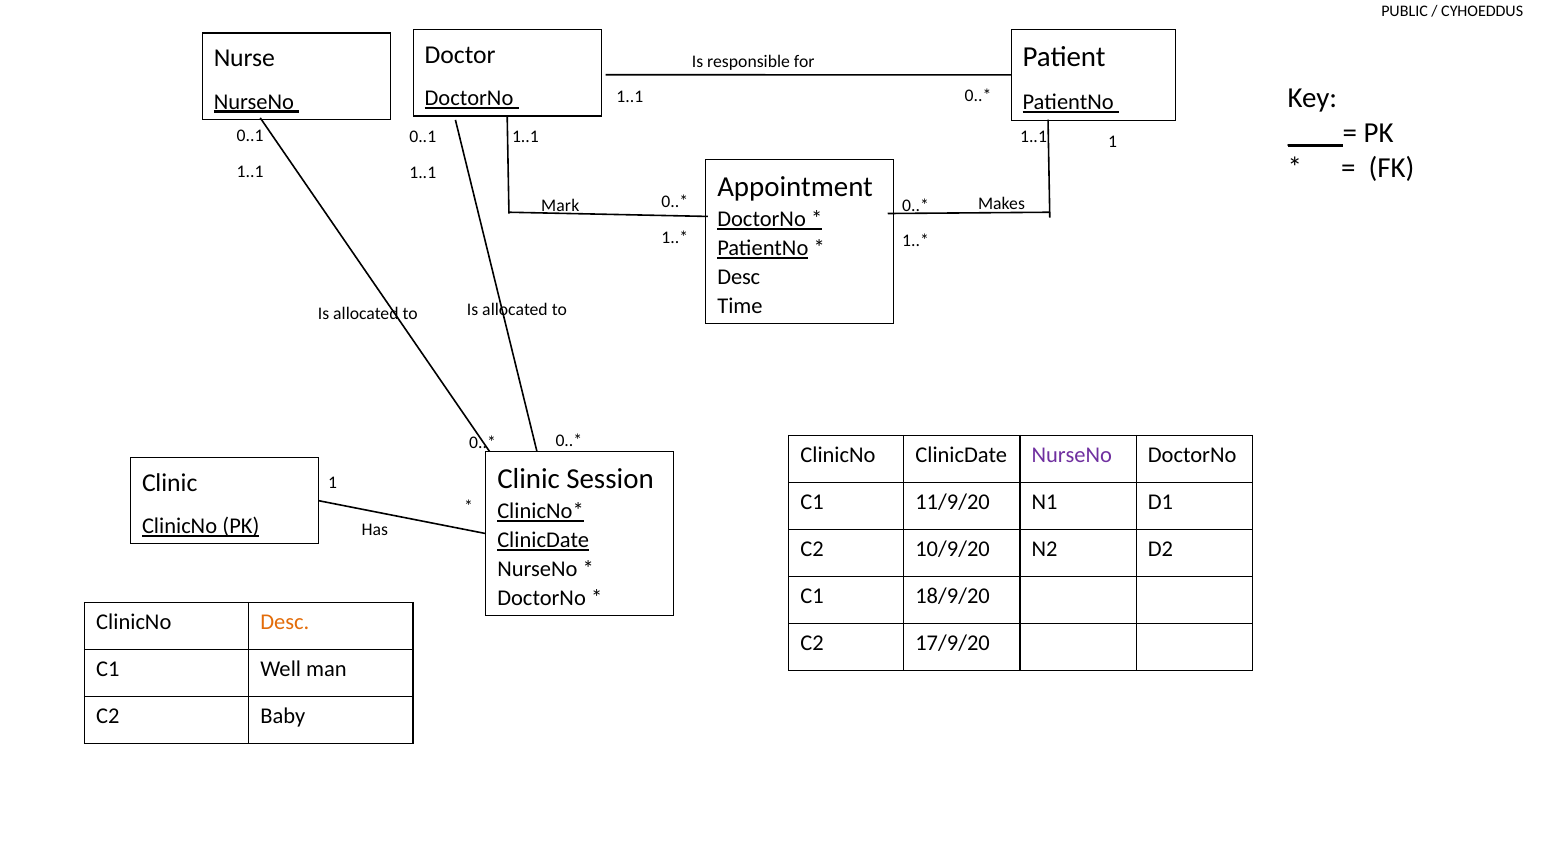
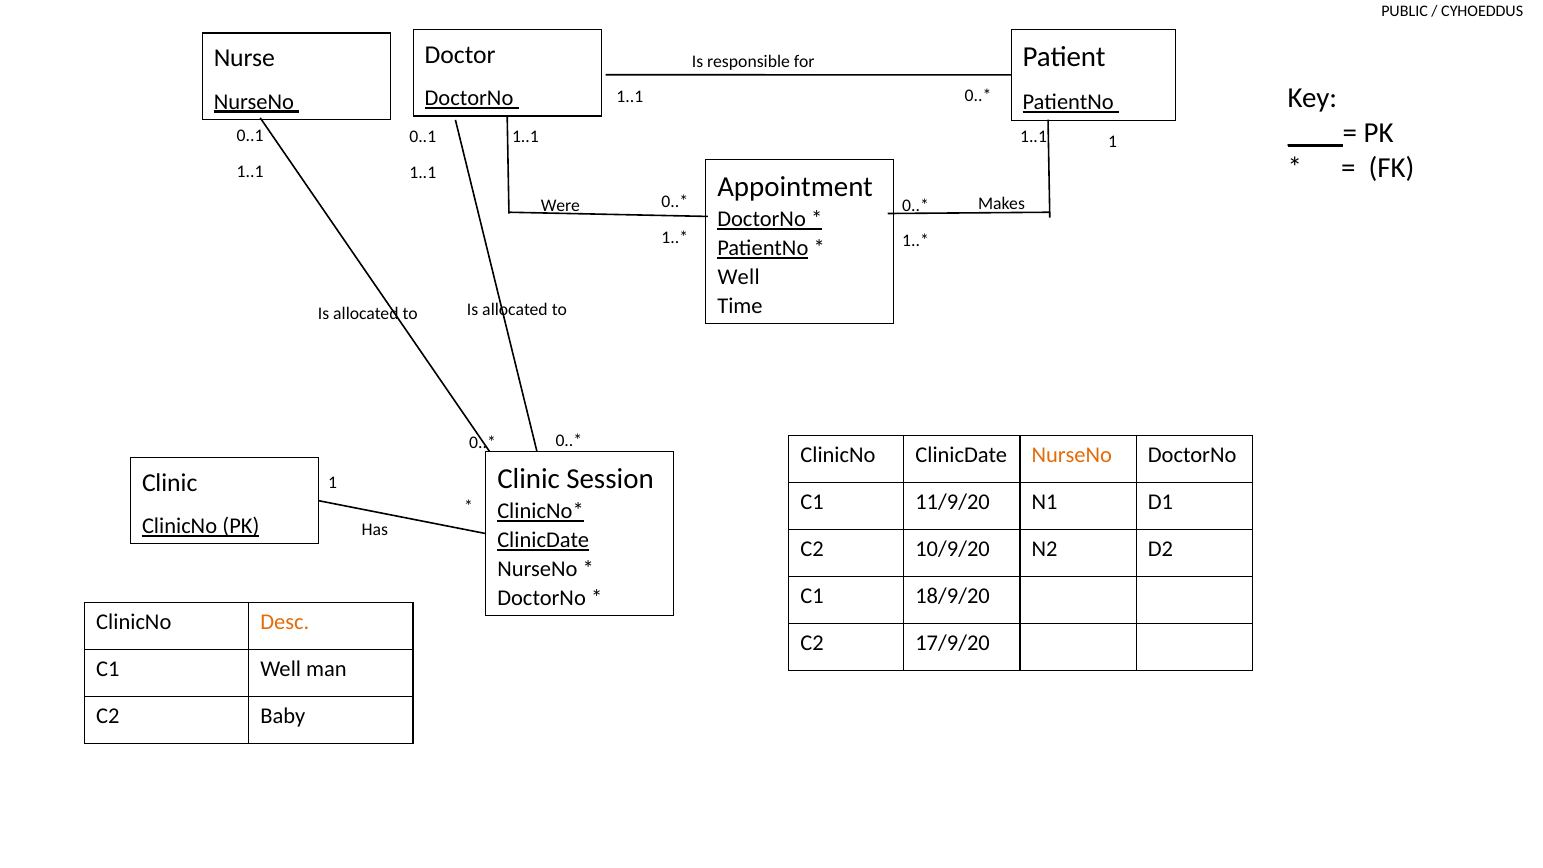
Mark: Mark -> Were
Desc at (739, 277): Desc -> Well
NurseNo at (1072, 455) colour: purple -> orange
